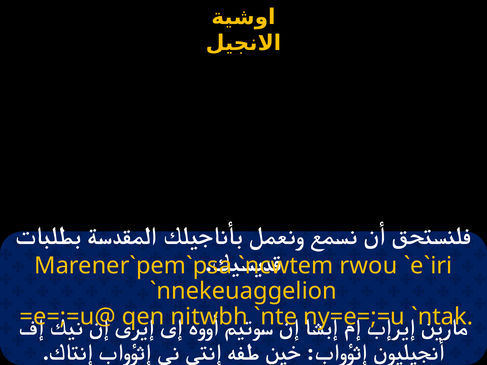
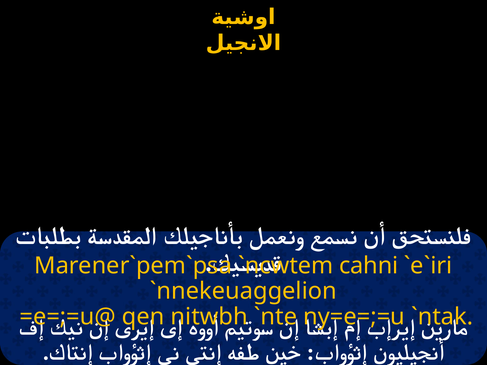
rwou: rwou -> cahni
